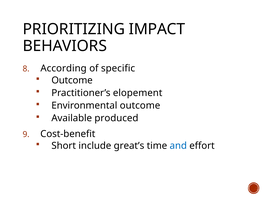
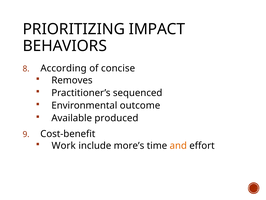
specific: specific -> concise
Outcome at (72, 80): Outcome -> Removes
elopement: elopement -> sequenced
Short: Short -> Work
great’s: great’s -> more’s
and colour: blue -> orange
